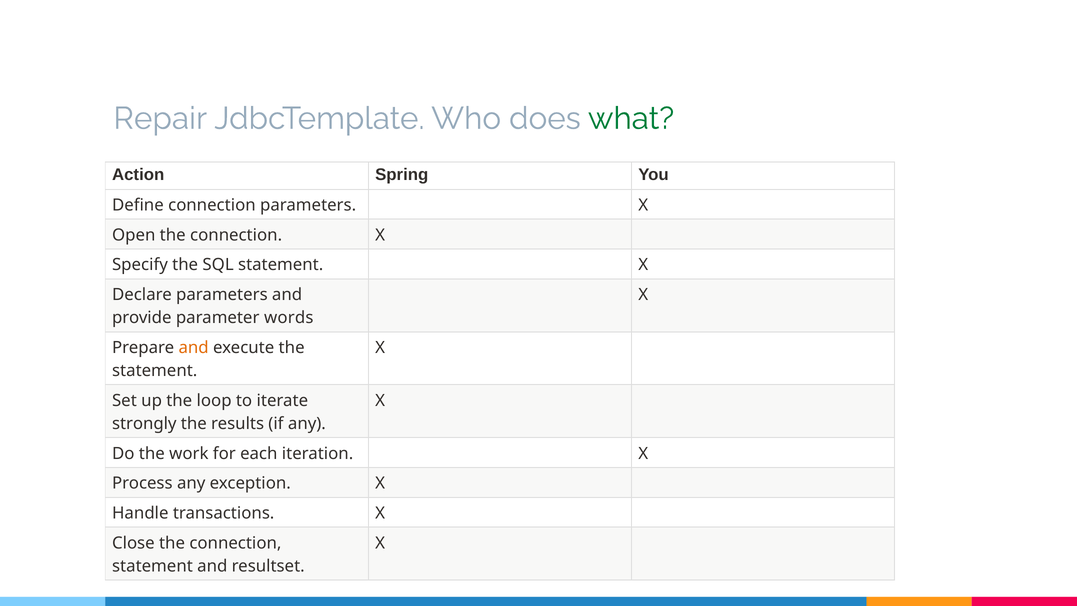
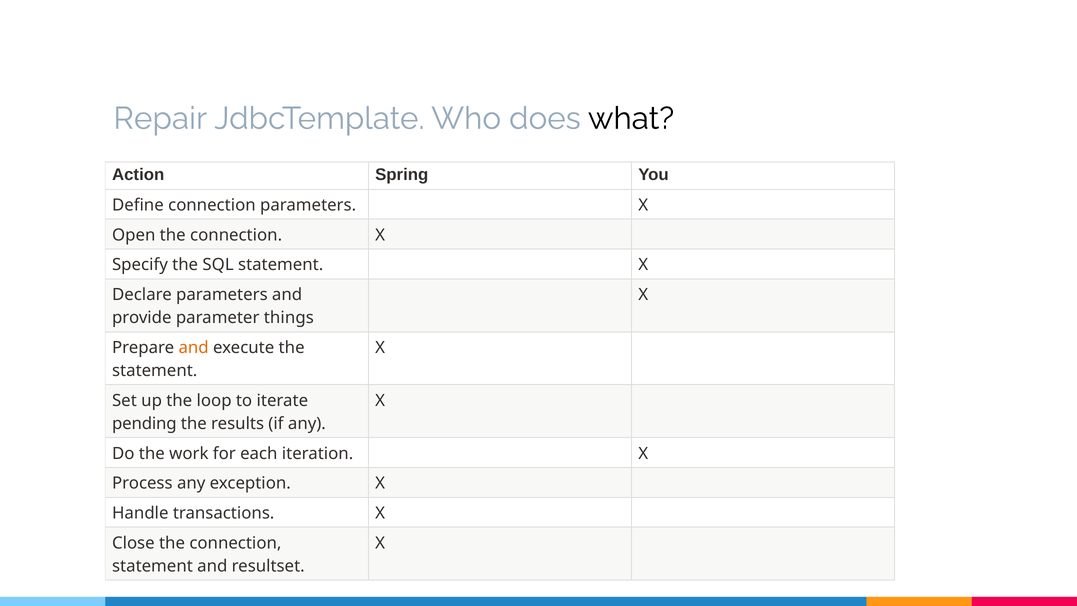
what colour: green -> black
words: words -> things
strongly: strongly -> pending
